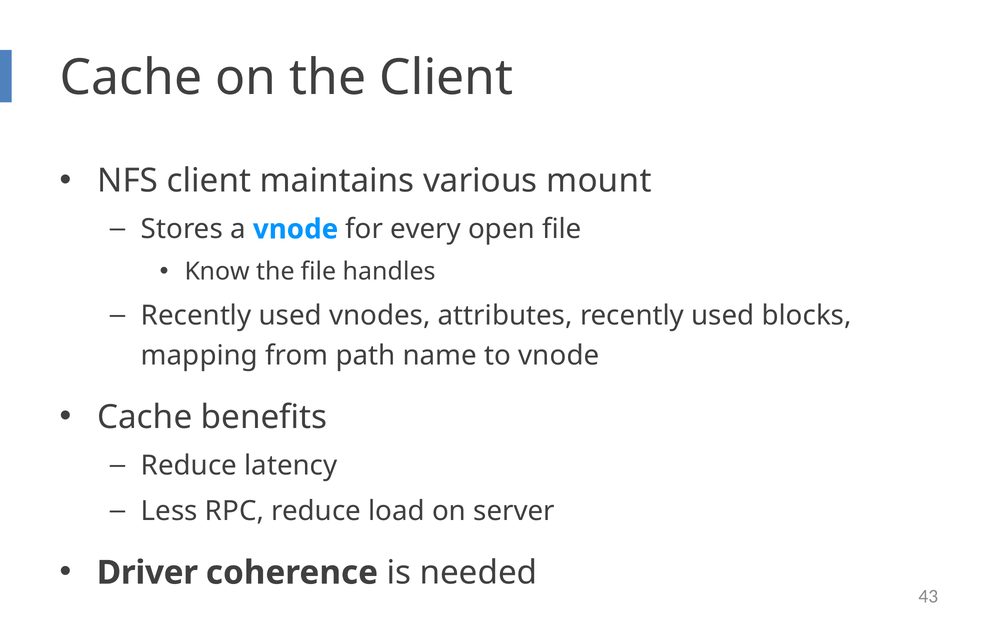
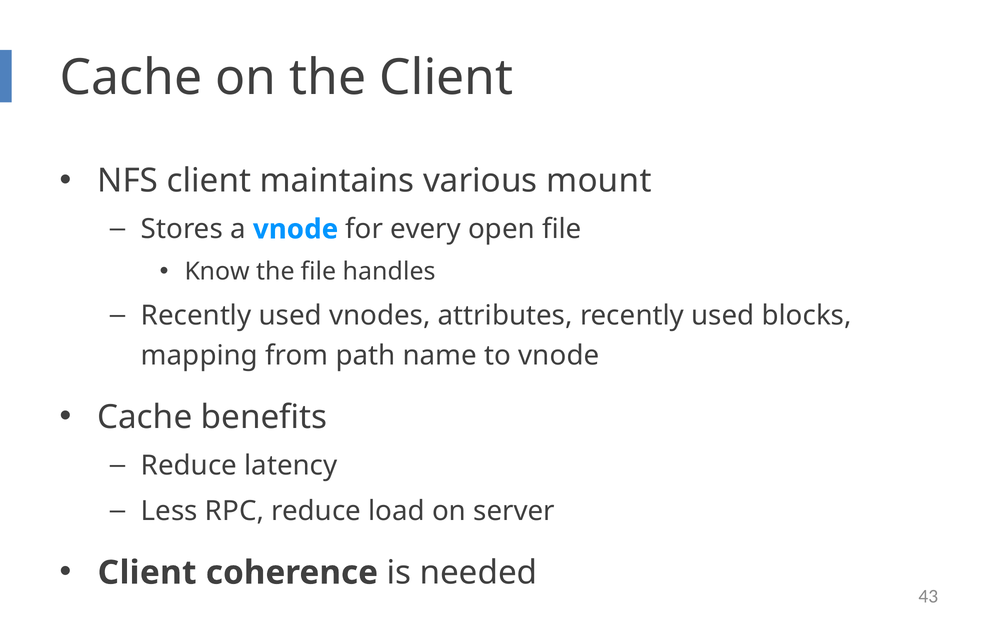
Driver at (147, 572): Driver -> Client
